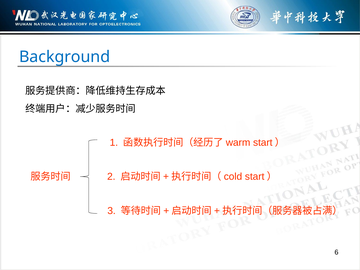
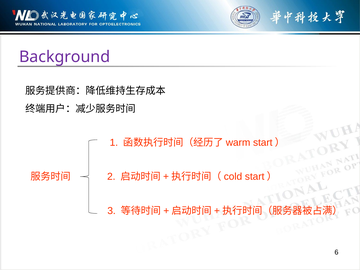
Background colour: blue -> purple
